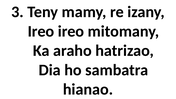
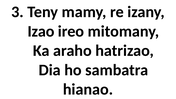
Ireo at (41, 31): Ireo -> Izao
